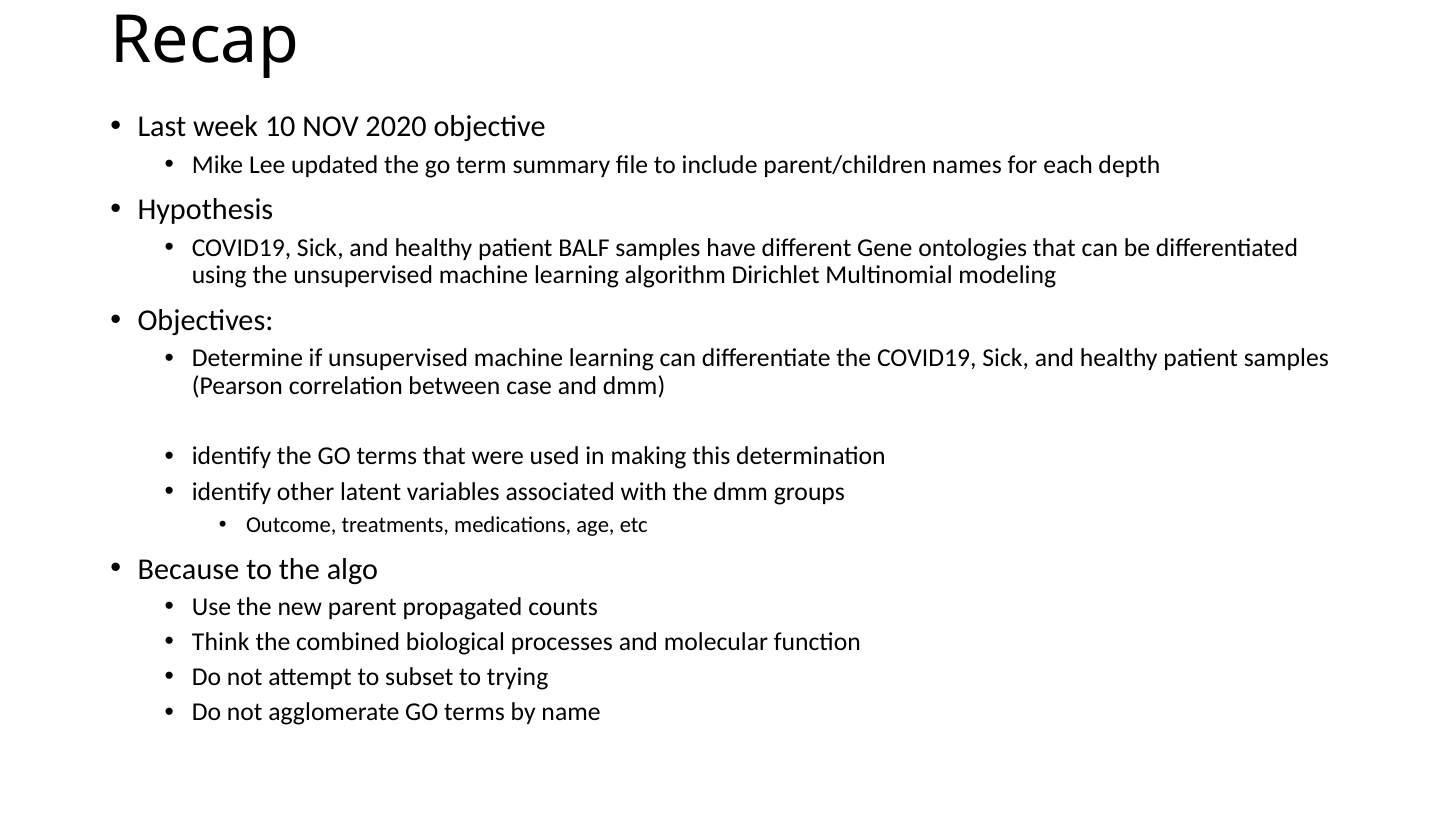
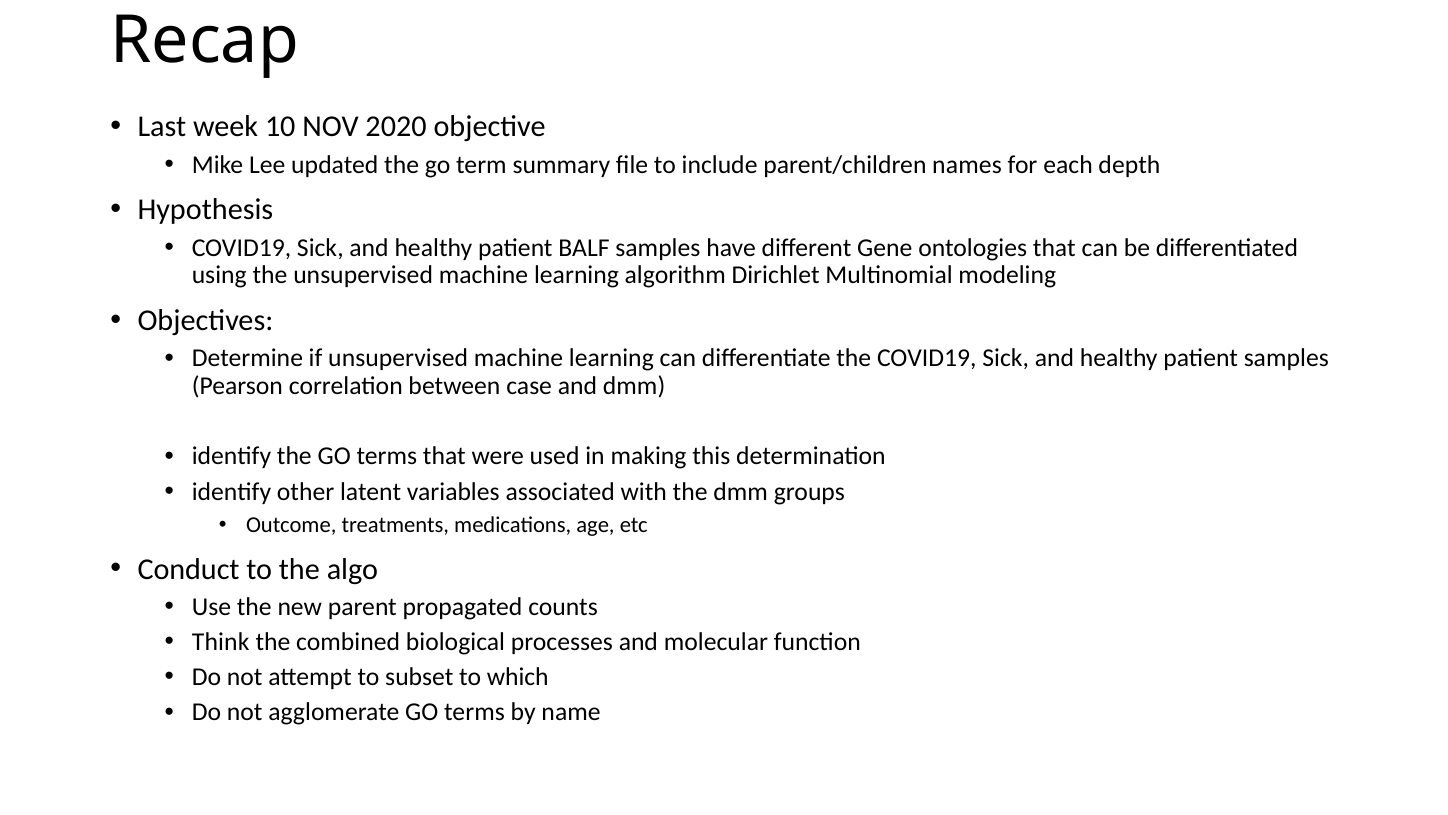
Because: Because -> Conduct
trying: trying -> which
